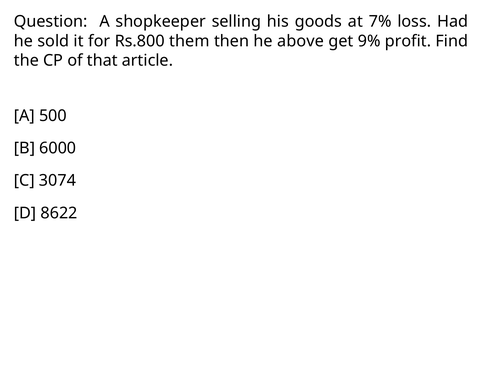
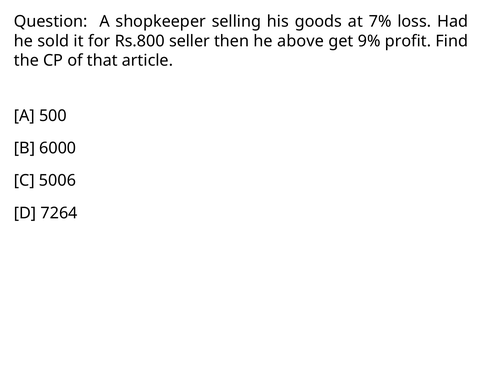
them: them -> seller
3074: 3074 -> 5006
8622: 8622 -> 7264
